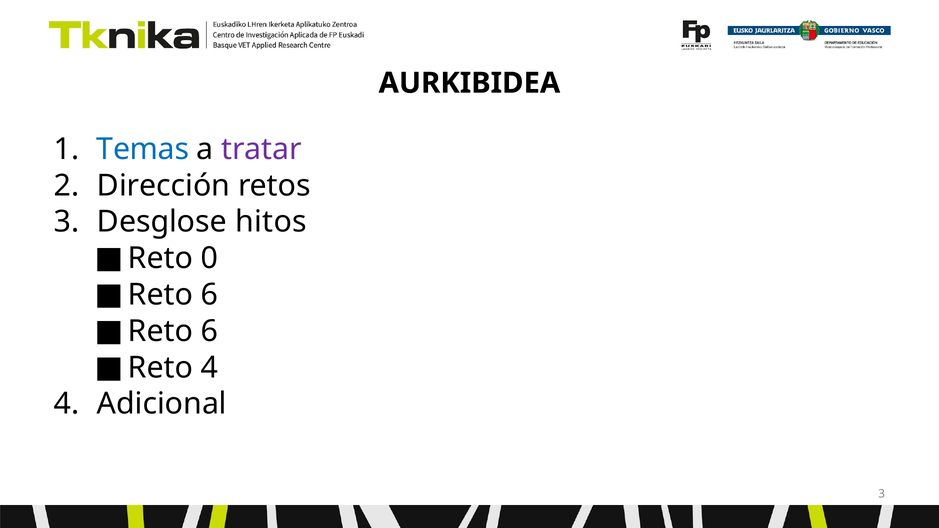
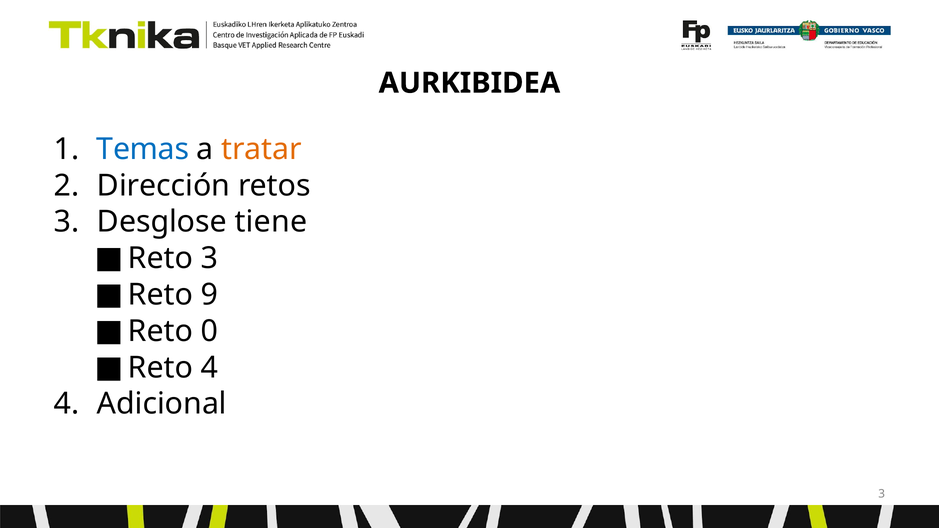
tratar colour: purple -> orange
hitos: hitos -> tiene
Reto 0: 0 -> 3
6 at (209, 295): 6 -> 9
6 at (209, 331): 6 -> 0
